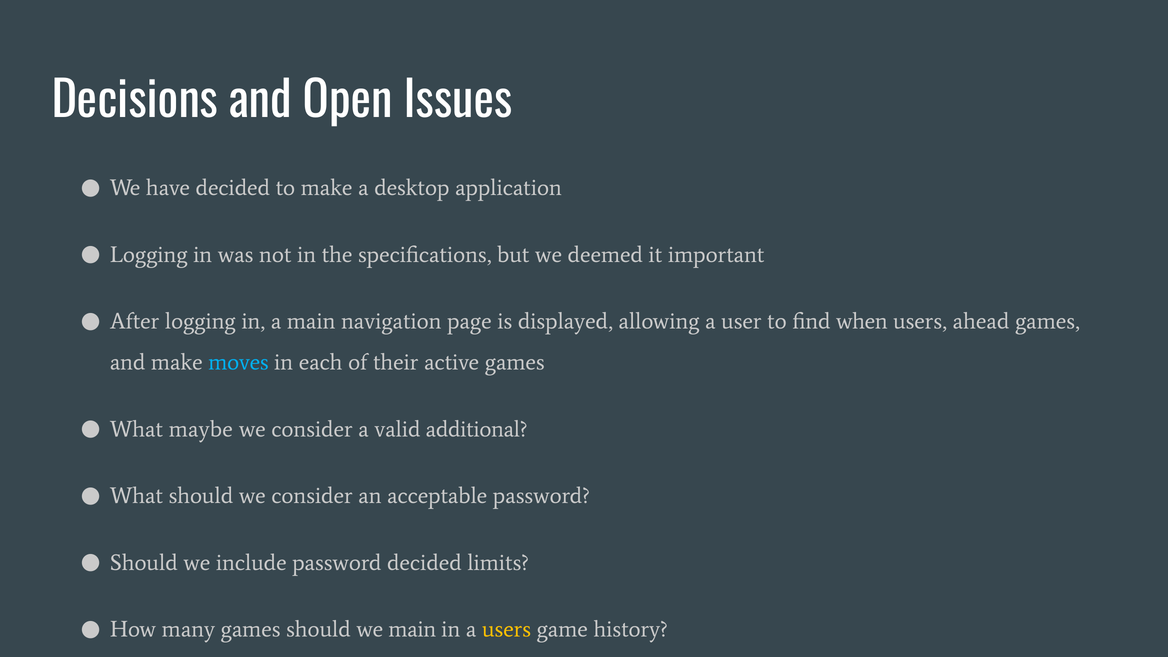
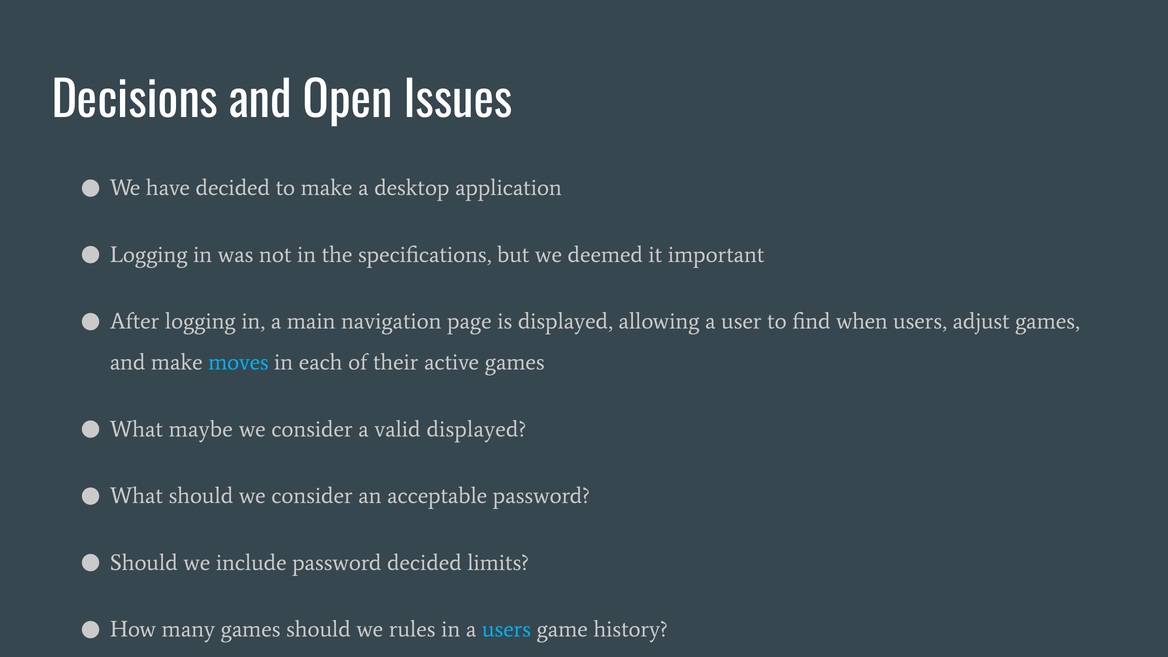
ahead: ahead -> adjust
valid additional: additional -> displayed
we main: main -> rules
users at (507, 629) colour: yellow -> light blue
